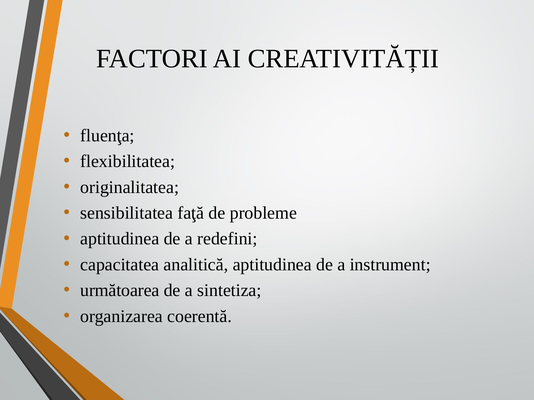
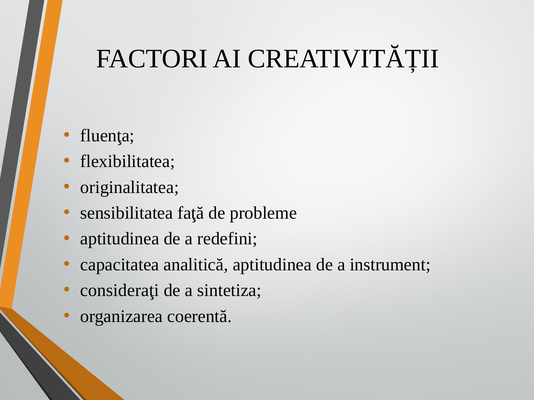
următoarea: următoarea -> consideraţi
